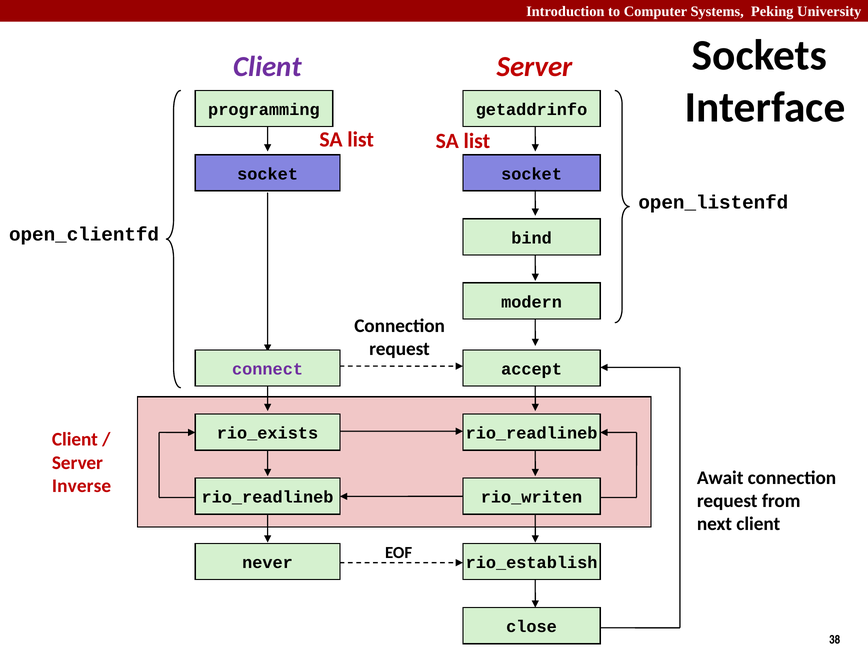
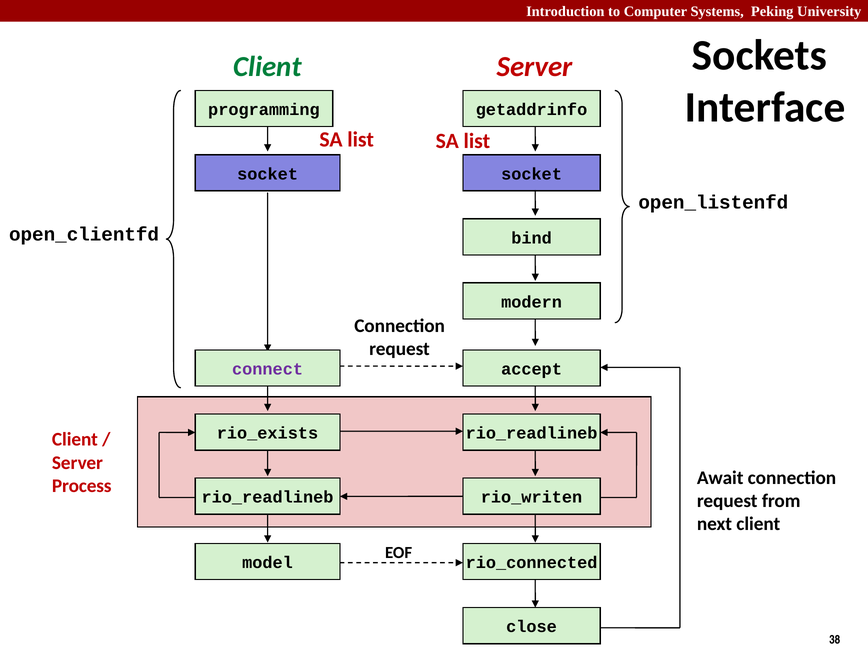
Client at (267, 67) colour: purple -> green
Inverse: Inverse -> Process
rio_establish: rio_establish -> rio_connected
never: never -> model
